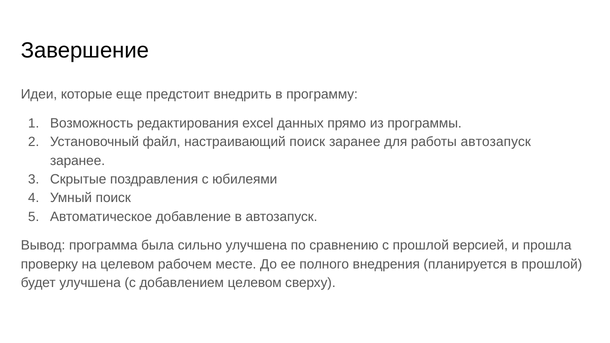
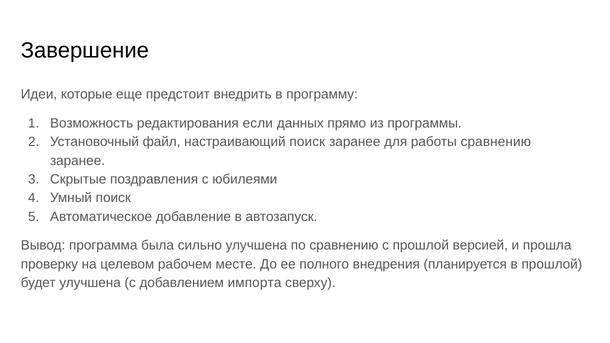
excel: excel -> если
работы автозапуск: автозапуск -> сравнению
добавлением целевом: целевом -> импорта
